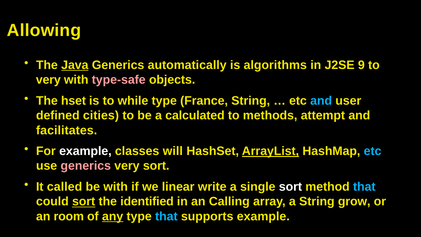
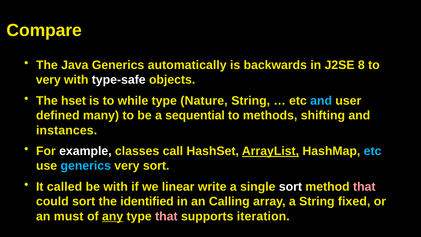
Allowing: Allowing -> Compare
Java underline: present -> none
algorithms: algorithms -> backwards
9: 9 -> 8
type-safe colour: pink -> white
France: France -> Nature
cities: cities -> many
calculated: calculated -> sequential
attempt: attempt -> shifting
facilitates: facilitates -> instances
will: will -> call
generics at (86, 166) colour: pink -> light blue
that at (364, 187) colour: light blue -> pink
sort at (84, 201) underline: present -> none
grow: grow -> fixed
room: room -> must
that at (166, 216) colour: light blue -> pink
supports example: example -> iteration
